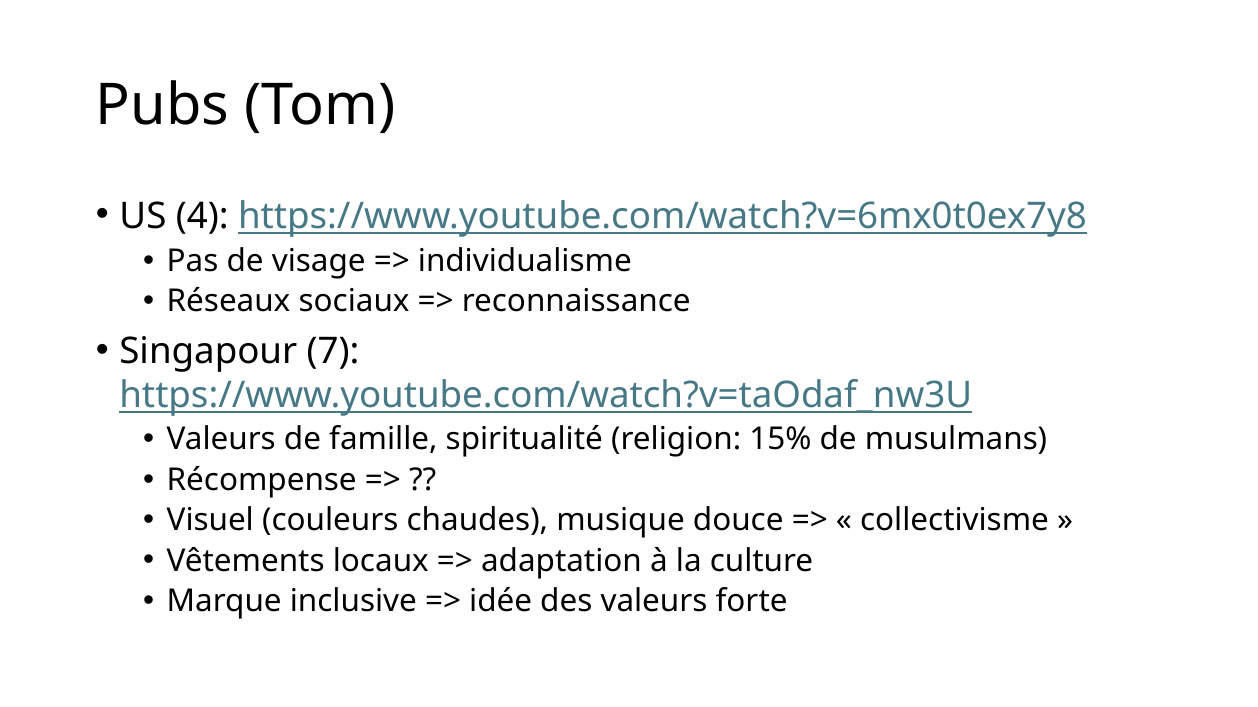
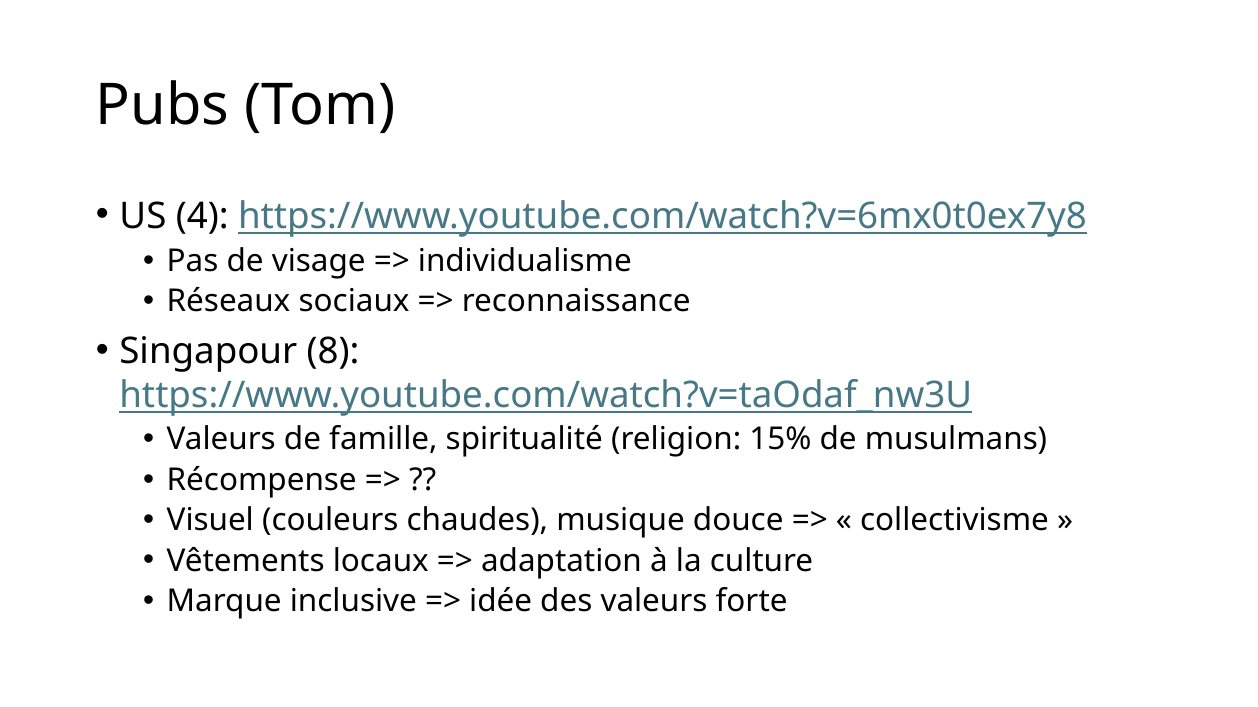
7: 7 -> 8
